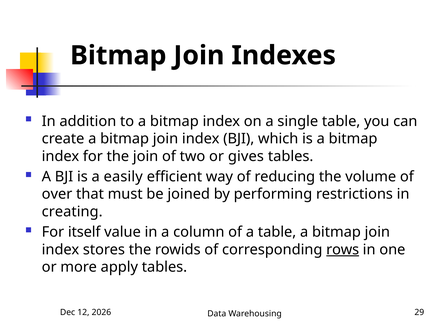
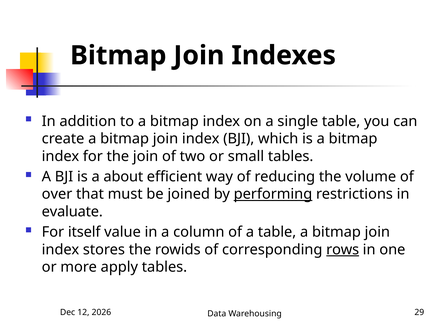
gives: gives -> small
easily: easily -> about
performing underline: none -> present
creating: creating -> evaluate
